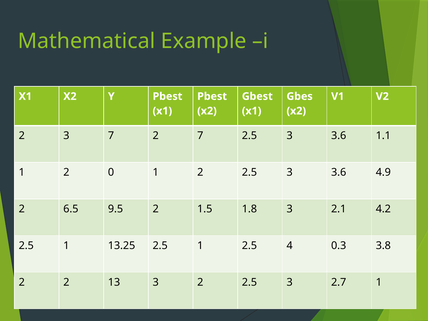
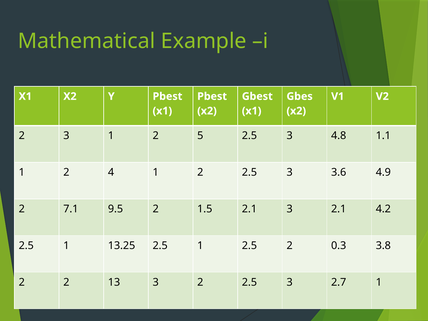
3 7: 7 -> 1
2 7: 7 -> 5
3.6 at (339, 136): 3.6 -> 4.8
0: 0 -> 4
6.5: 6.5 -> 7.1
1.5 1.8: 1.8 -> 2.1
2.5 4: 4 -> 2
